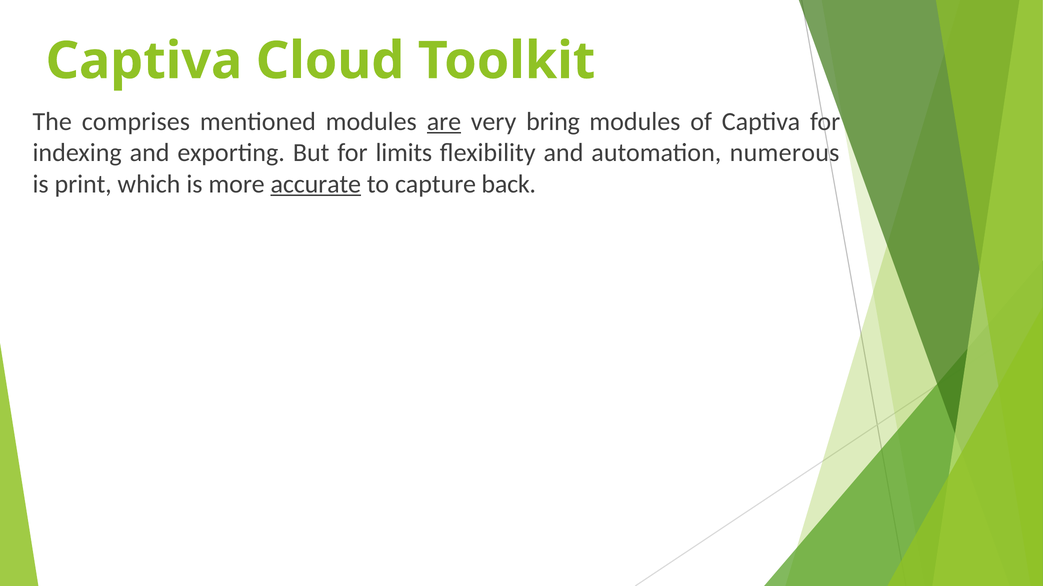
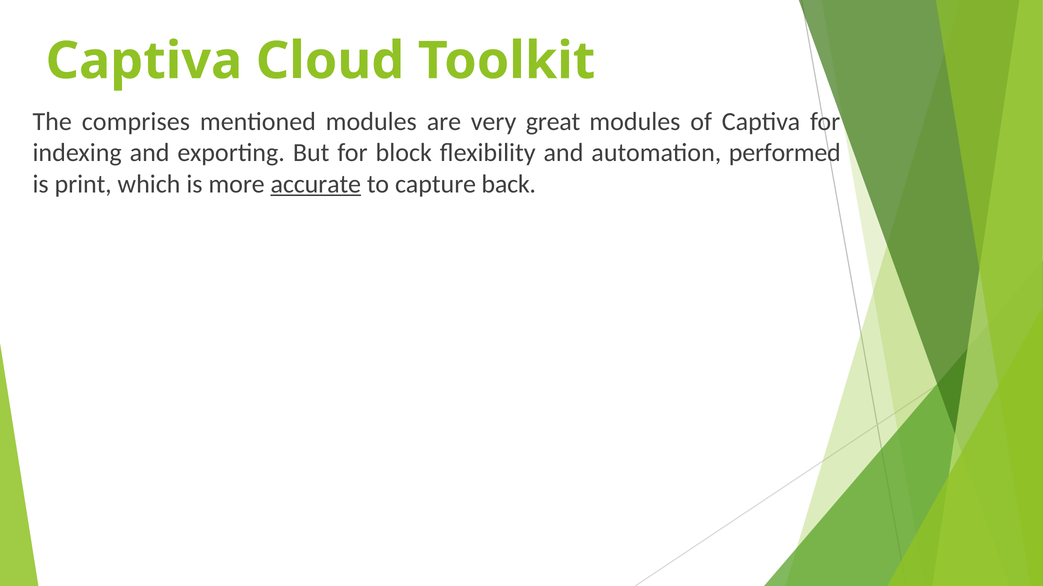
are underline: present -> none
bring: bring -> great
limits: limits -> block
numerous: numerous -> performed
